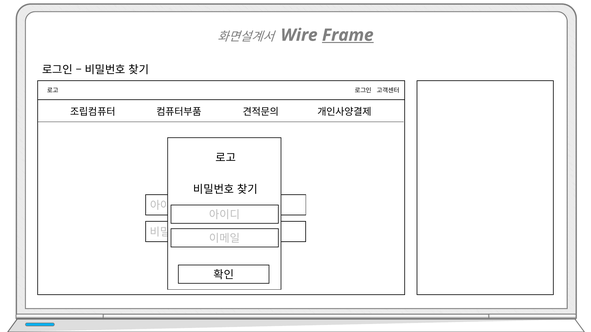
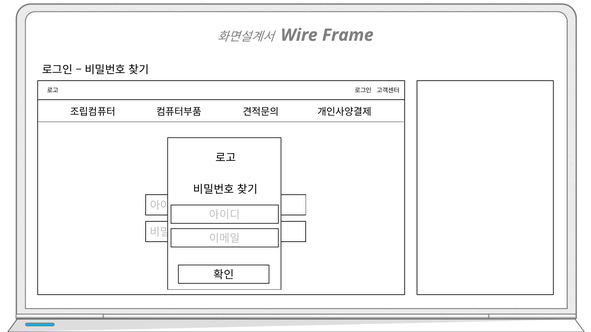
Frame underline: present -> none
